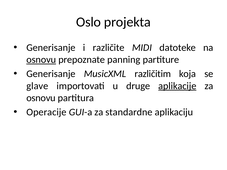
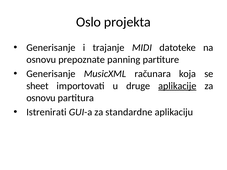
različite: različite -> trajanje
osnovu at (41, 60) underline: present -> none
različitim: različitim -> računara
glave: glave -> sheet
Operacije: Operacije -> Istrenirati
